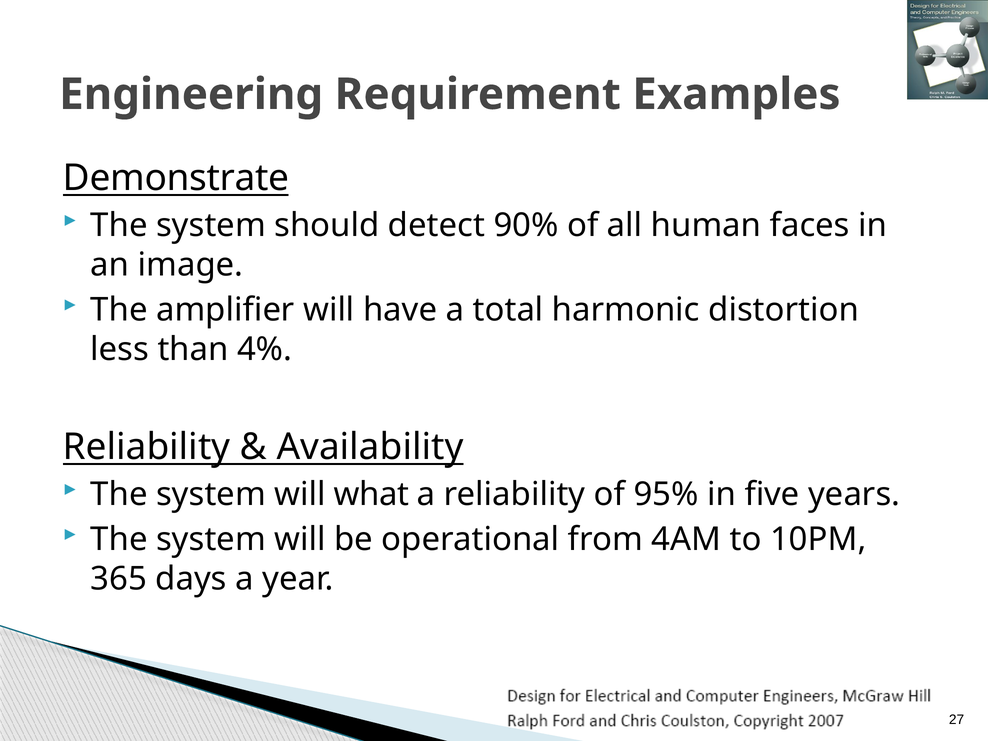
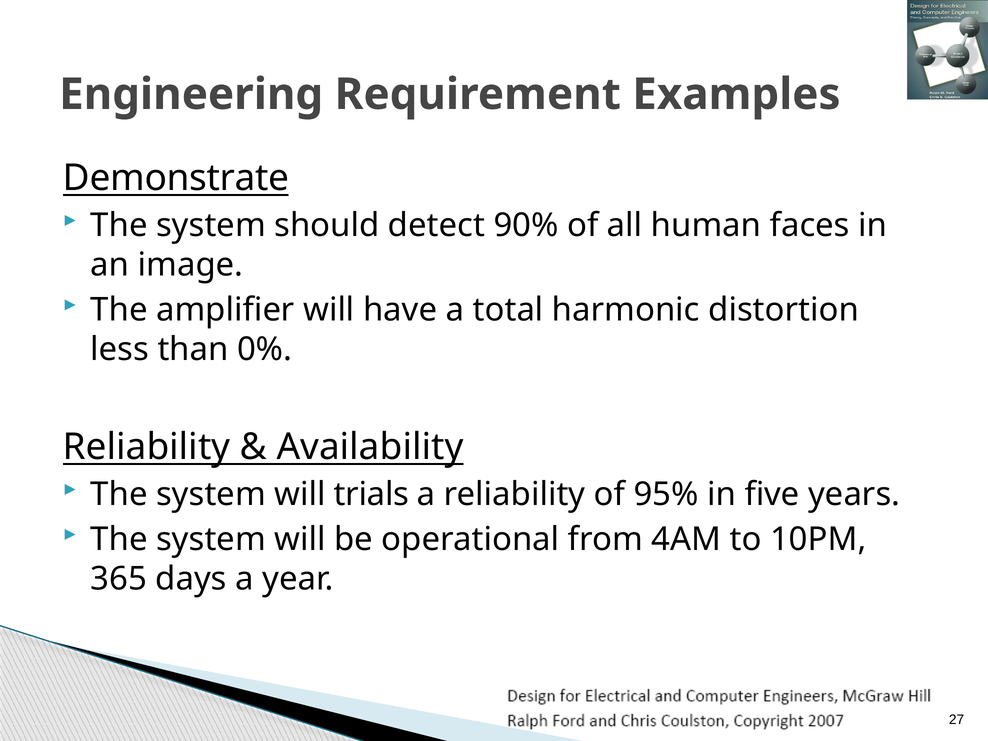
4%: 4% -> 0%
what: what -> trials
